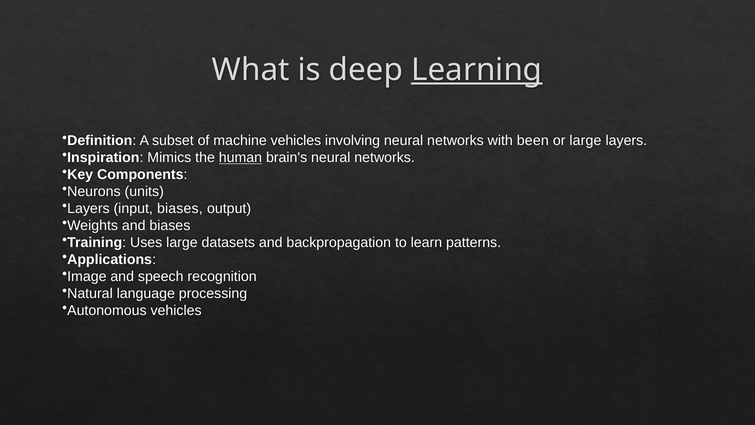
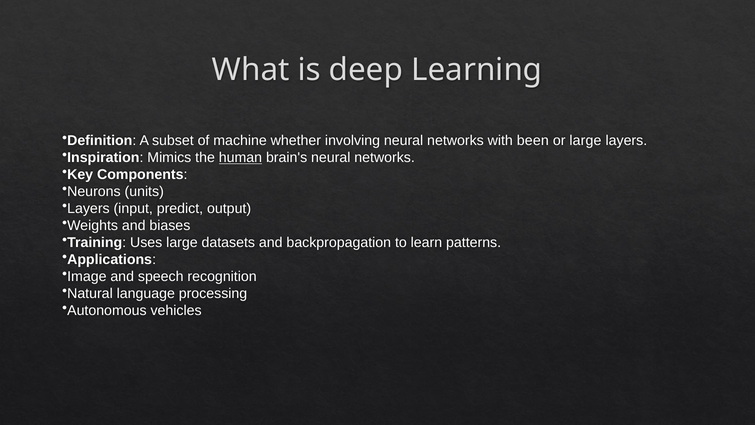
Learning underline: present -> none
machine vehicles: vehicles -> whether
input biases: biases -> predict
